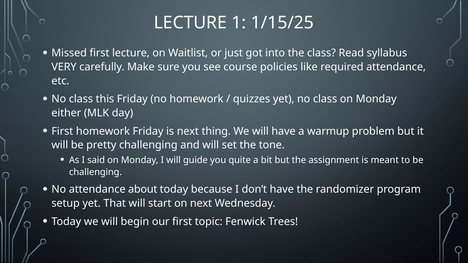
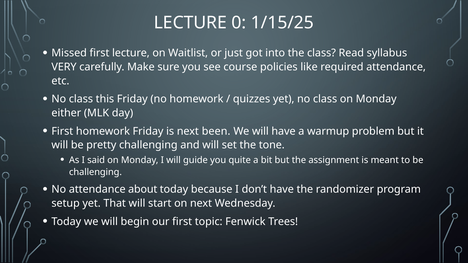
1: 1 -> 0
thing: thing -> been
